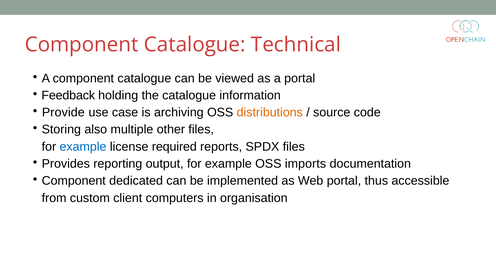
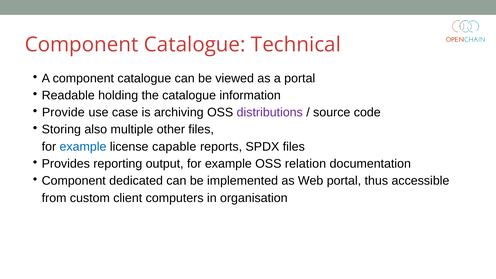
Feedback: Feedback -> Readable
distributions colour: orange -> purple
required: required -> capable
imports: imports -> relation
